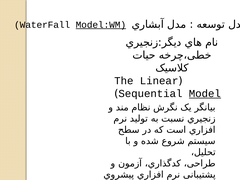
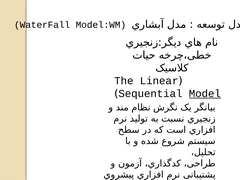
Model:WM underline: present -> none
